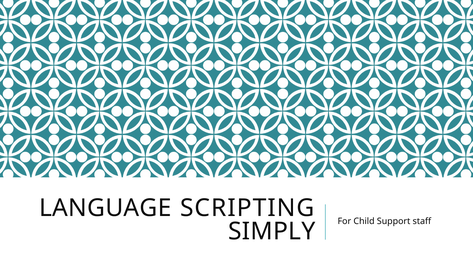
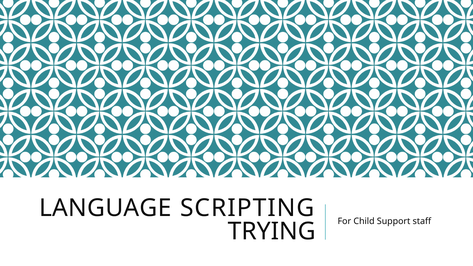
SIMPLY: SIMPLY -> TRYING
